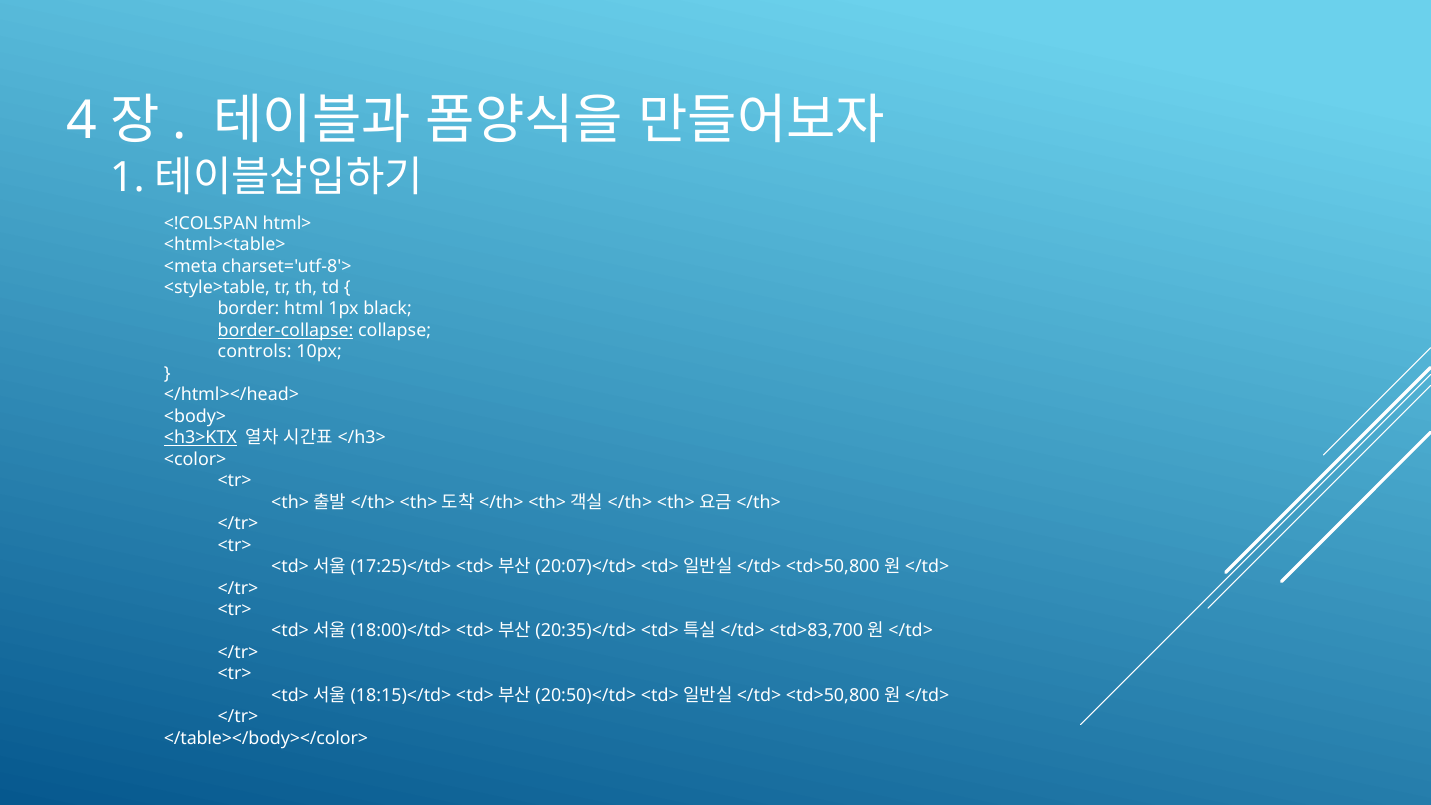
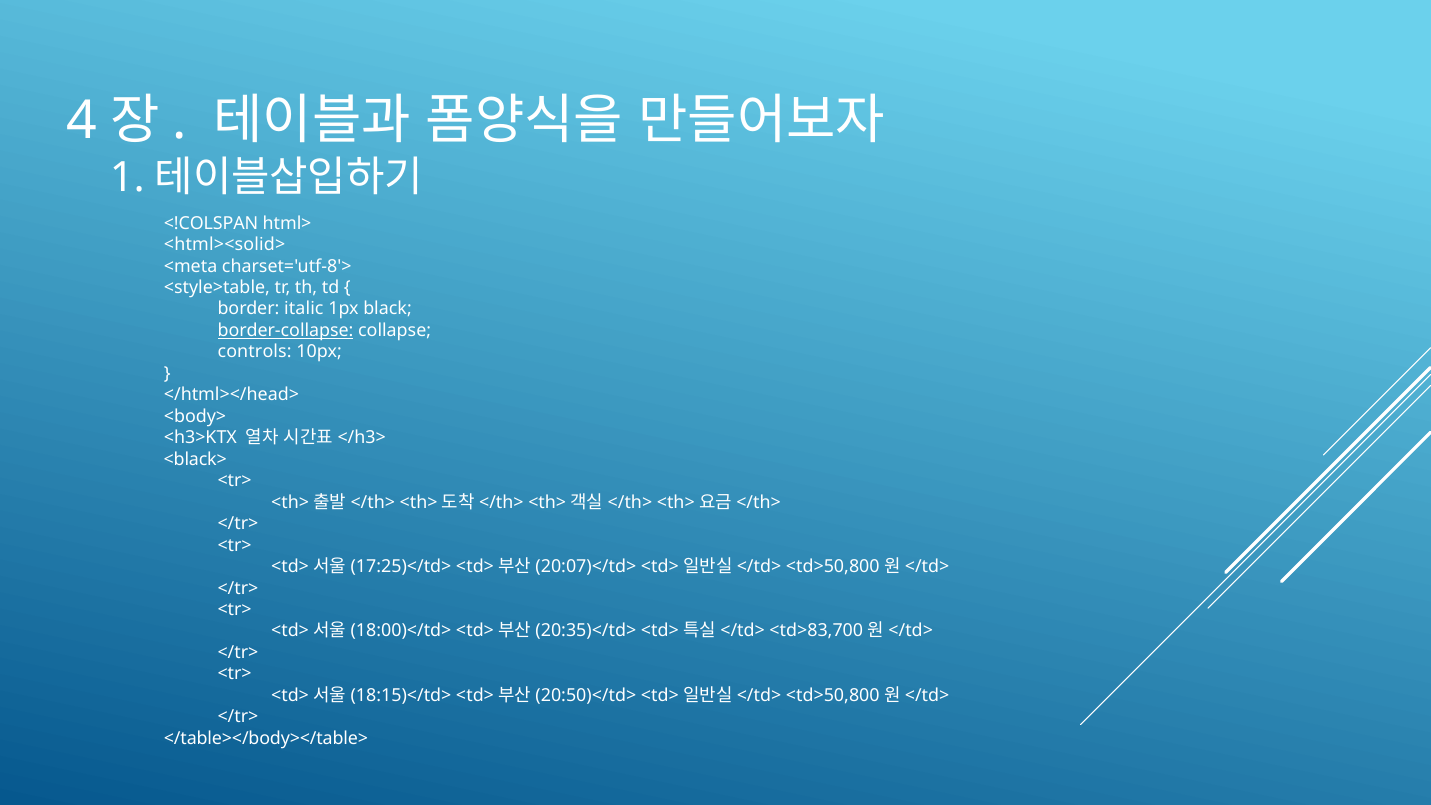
<html><table>: <html><table> -> <html><solid>
html: html -> italic
<h3>KTX underline: present -> none
<color>: <color> -> <black>
</table></body></color>: </table></body></color> -> </table></body></table>
